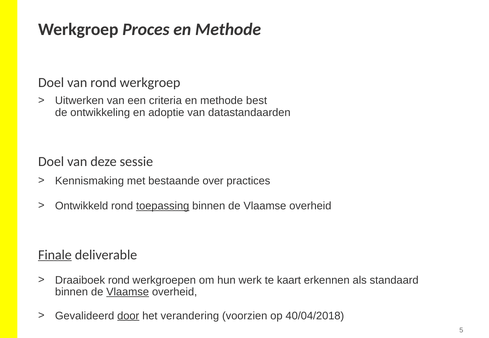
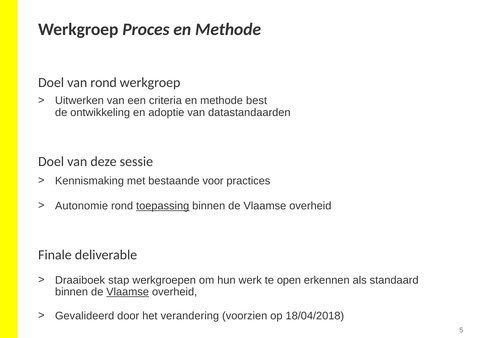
over: over -> voor
Ontwikkeld: Ontwikkeld -> Autonomie
Finale underline: present -> none
Draaiboek rond: rond -> stap
kaart: kaart -> open
door underline: present -> none
40/04/2018: 40/04/2018 -> 18/04/2018
